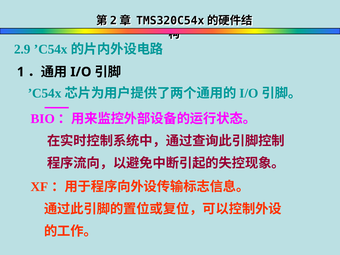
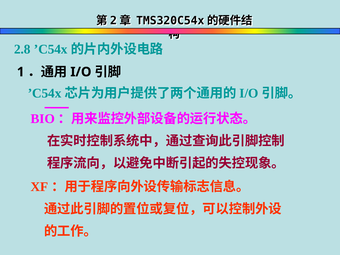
2.9: 2.9 -> 2.8
